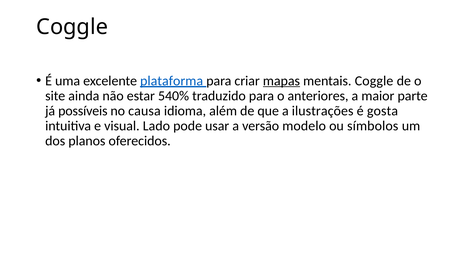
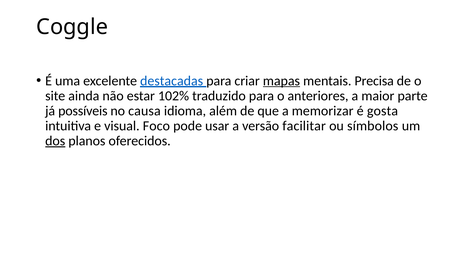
plataforma: plataforma -> destacadas
mentais Coggle: Coggle -> Precisa
540%: 540% -> 102%
ilustrações: ilustrações -> memorizar
Lado: Lado -> Foco
modelo: modelo -> facilitar
dos underline: none -> present
